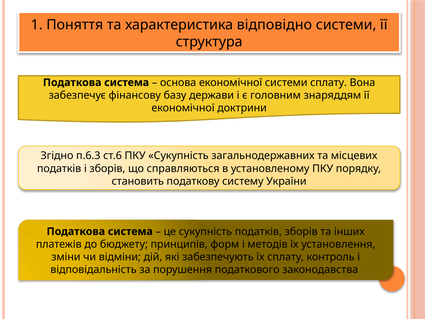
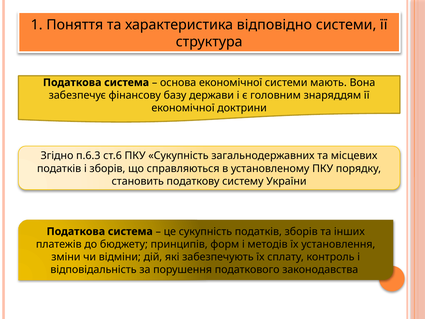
системи сплату: сплату -> мають
